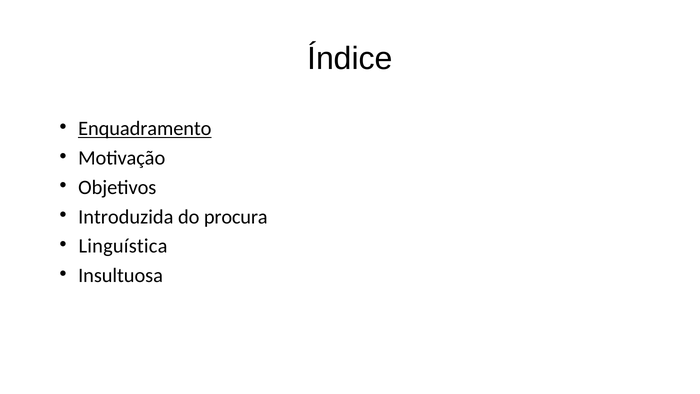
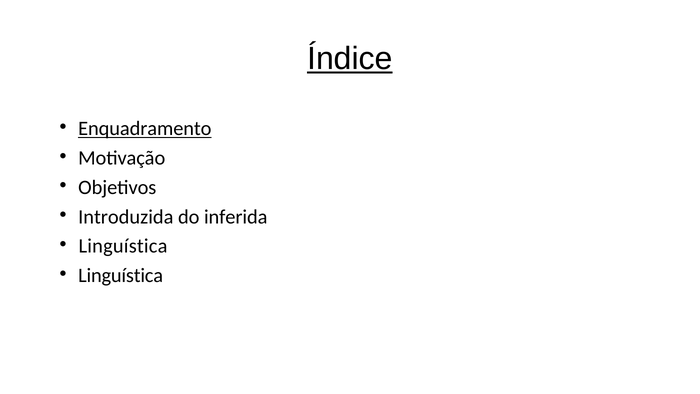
Índice underline: none -> present
procura: procura -> inferida
Insultuosa at (121, 275): Insultuosa -> Linguística
